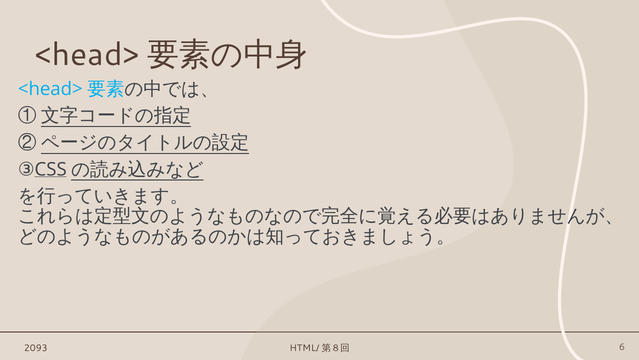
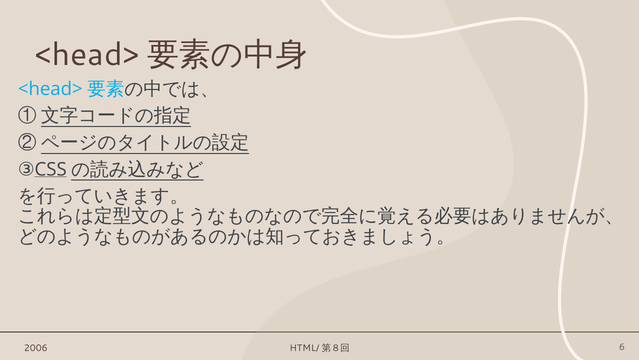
2093: 2093 -> 2006
